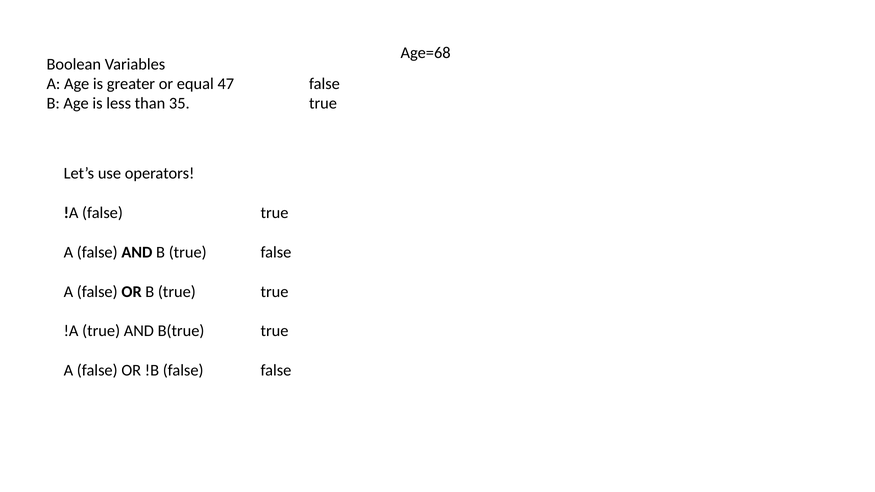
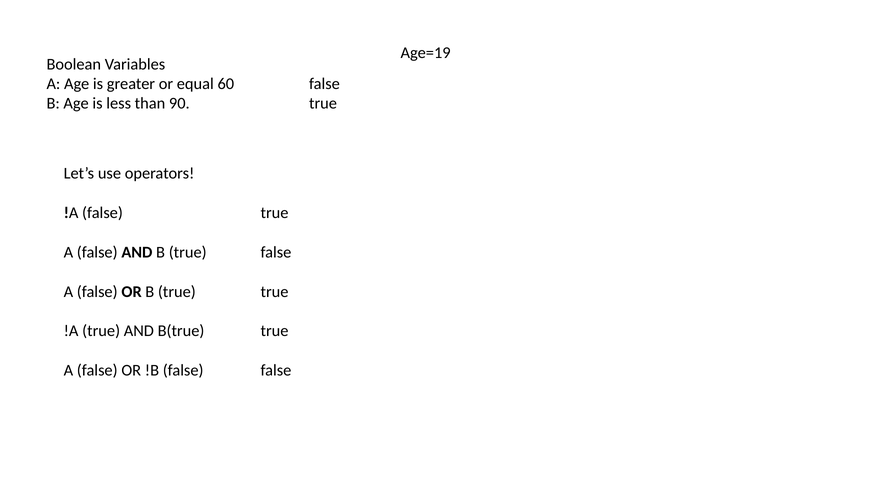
Age=68: Age=68 -> Age=19
47: 47 -> 60
35: 35 -> 90
